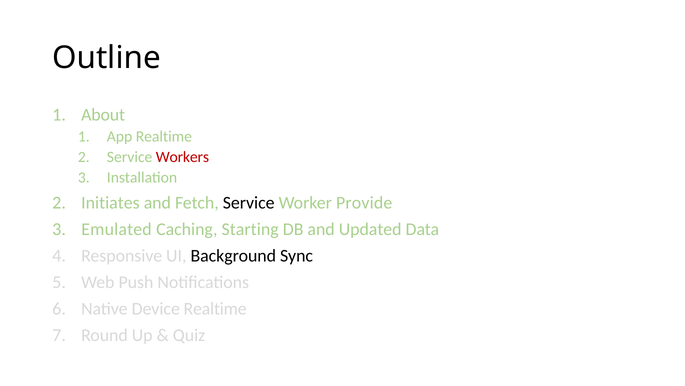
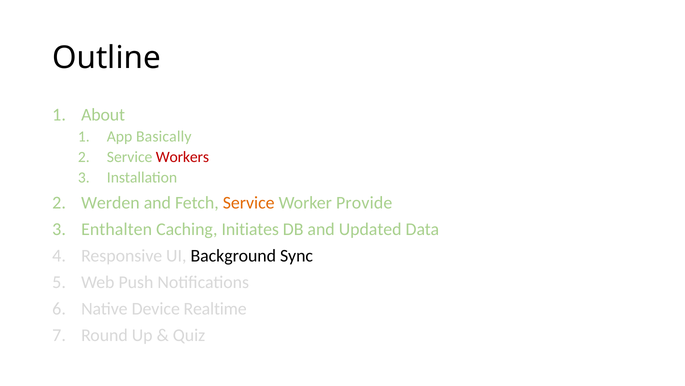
App Realtime: Realtime -> Basically
Initiates: Initiates -> Werden
Service at (249, 203) colour: black -> orange
Emulated: Emulated -> Enthalten
Starting: Starting -> Initiates
